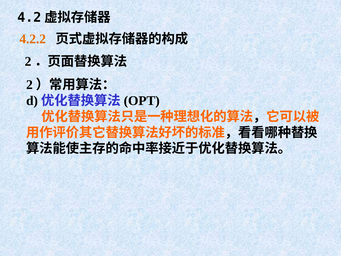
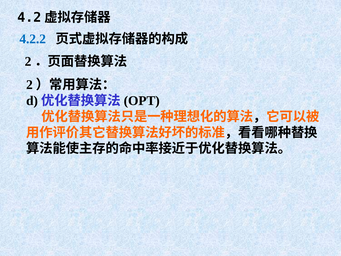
4.2.2 colour: orange -> blue
